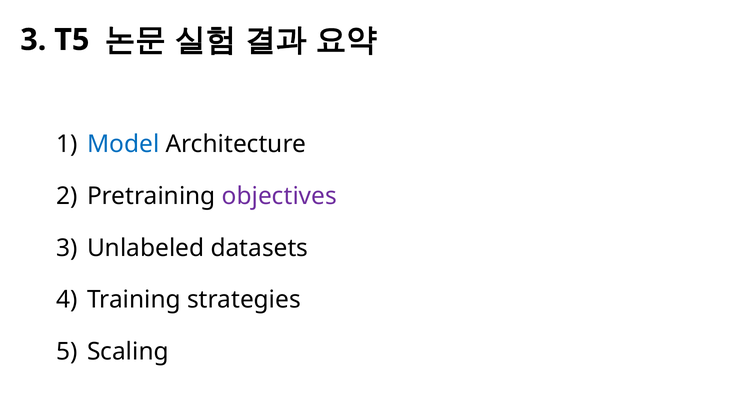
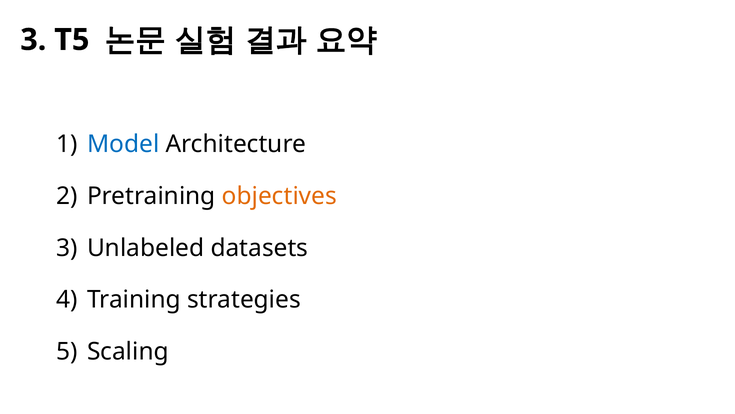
objectives colour: purple -> orange
